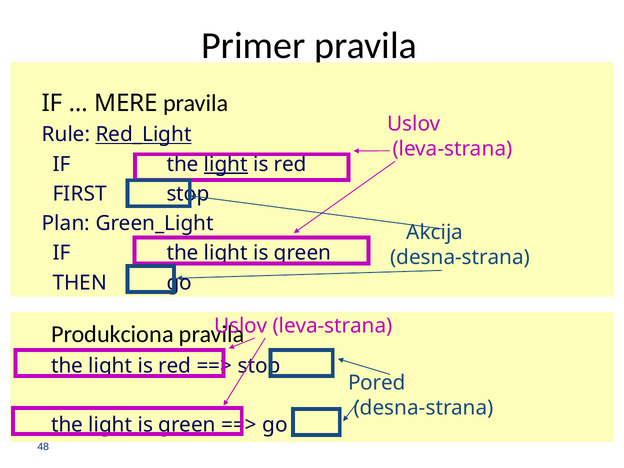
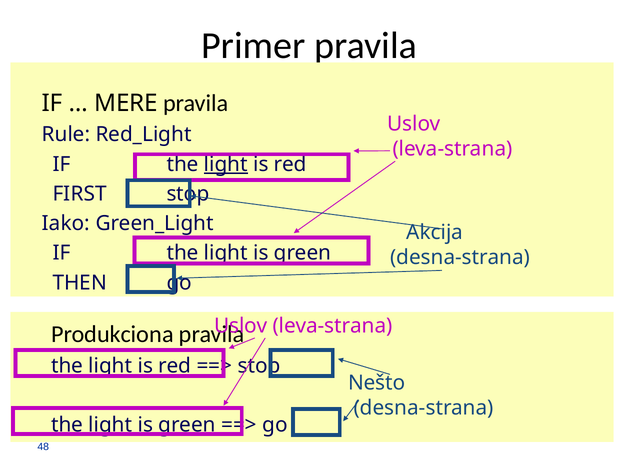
Red_Light underline: present -> none
Plan: Plan -> Iako
Pored: Pored -> Nešto
